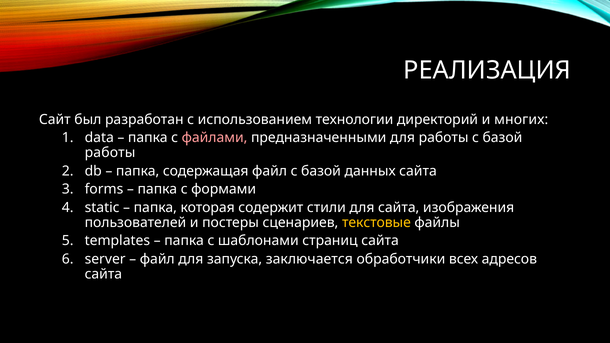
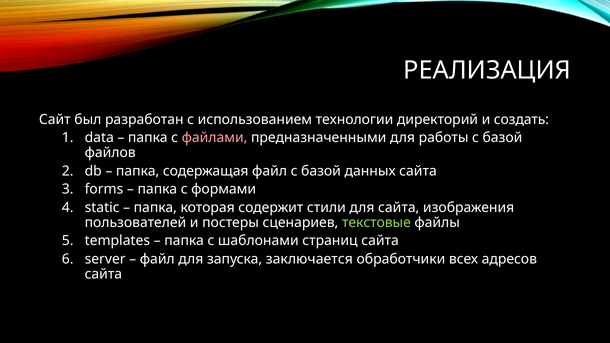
многих: многих -> создать
работы at (110, 153): работы -> файлов
текстовые colour: yellow -> light green
